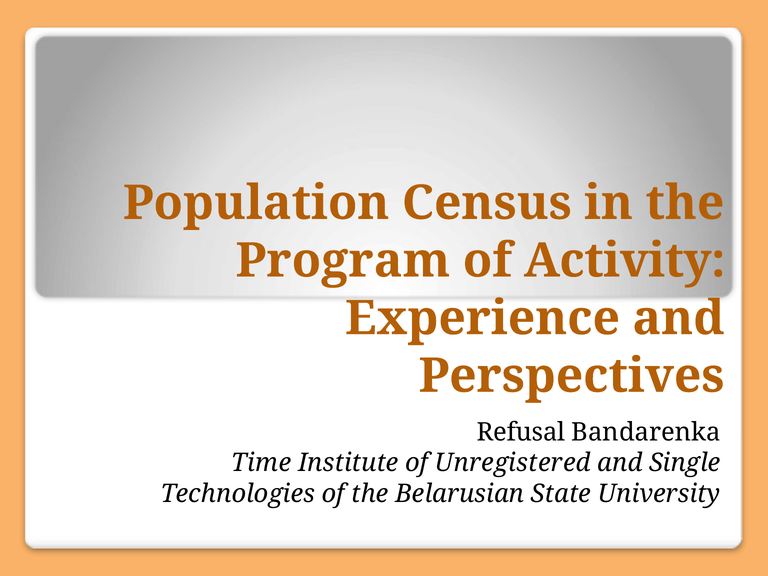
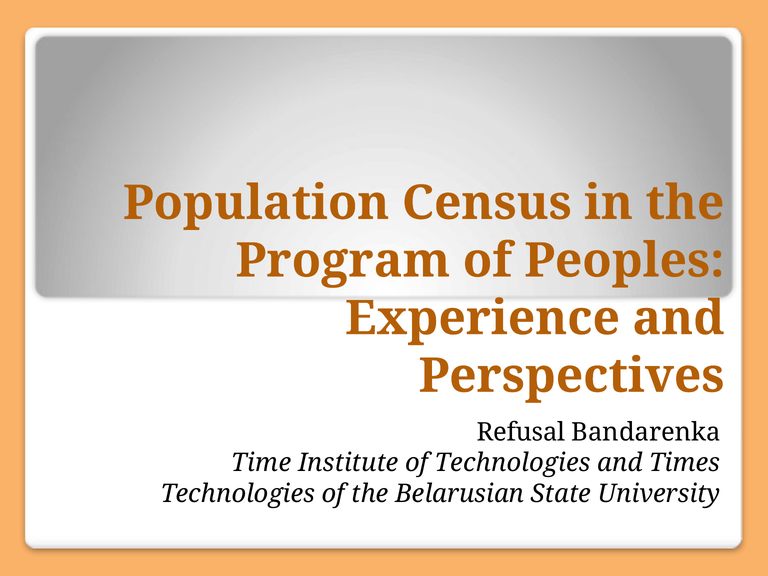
Activity: Activity -> Peoples
of Unregistered: Unregistered -> Technologies
Single: Single -> Times
